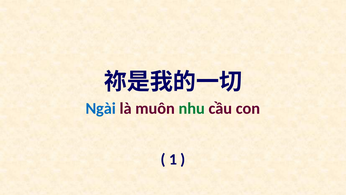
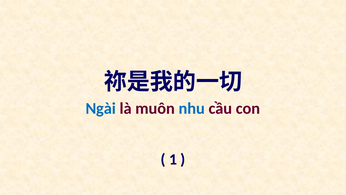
nhu colour: green -> blue
